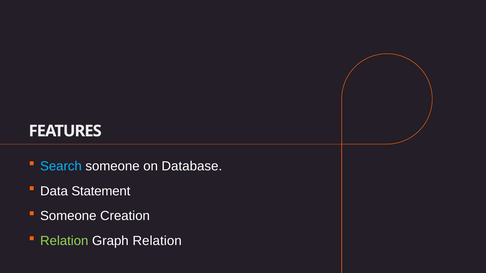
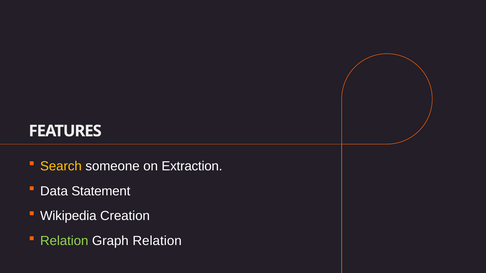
Search colour: light blue -> yellow
Database: Database -> Extraction
Someone at (68, 216): Someone -> Wikipedia
